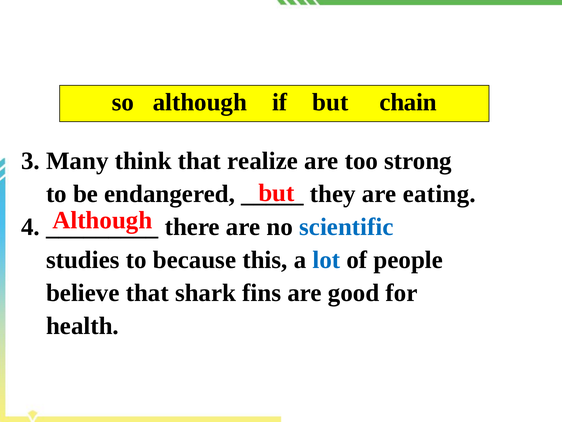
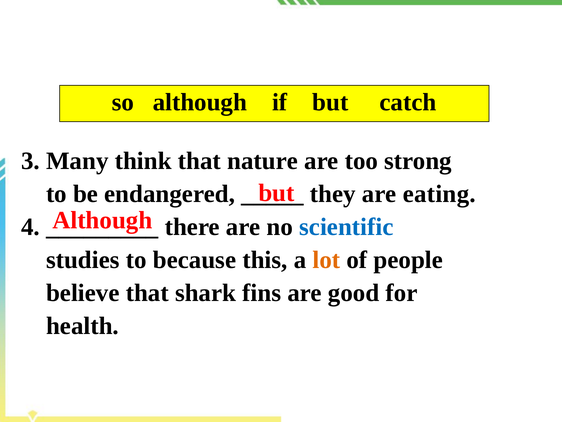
chain: chain -> catch
realize: realize -> nature
lot colour: blue -> orange
